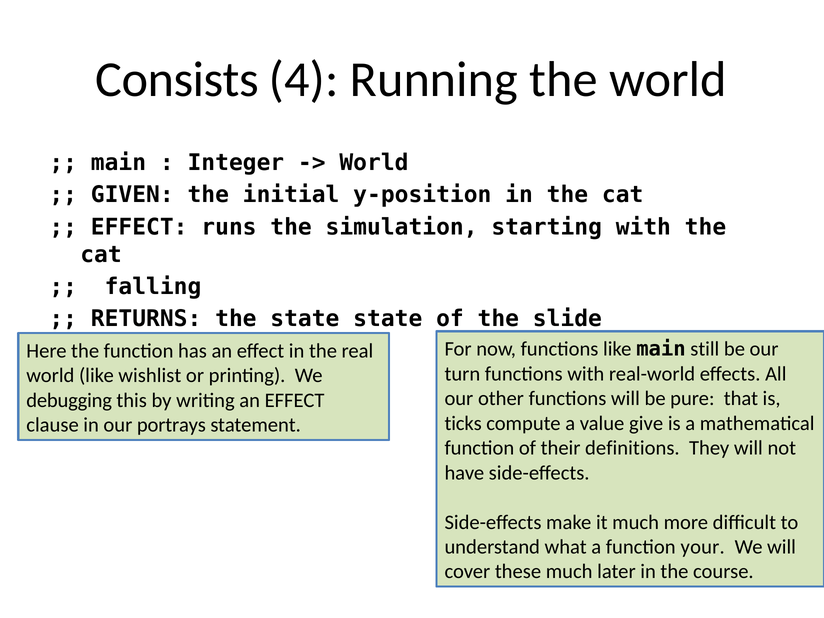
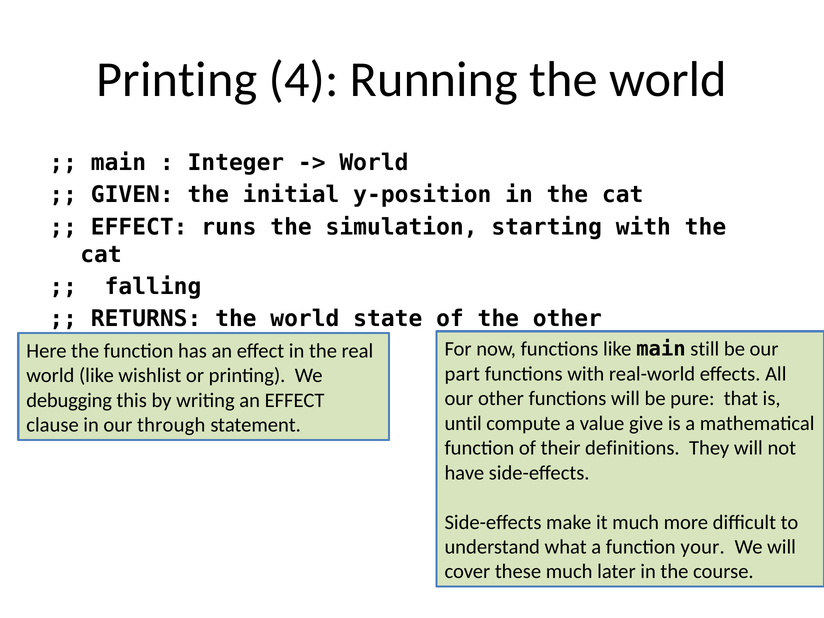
Consists at (177, 80): Consists -> Printing
RETURNS the state: state -> world
the slide: slide -> other
turn: turn -> part
ticks: ticks -> until
portrays: portrays -> through
